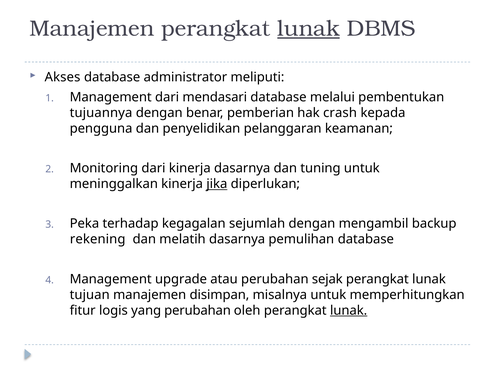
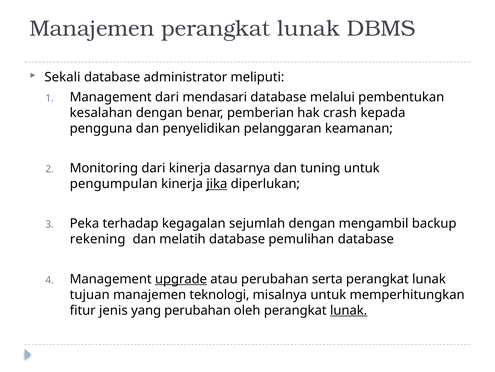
lunak at (308, 28) underline: present -> none
Akses: Akses -> Sekali
tujuannya: tujuannya -> kesalahan
meninggalkan: meninggalkan -> pengumpulan
melatih dasarnya: dasarnya -> database
upgrade underline: none -> present
sejak: sejak -> serta
disimpan: disimpan -> teknologi
logis: logis -> jenis
